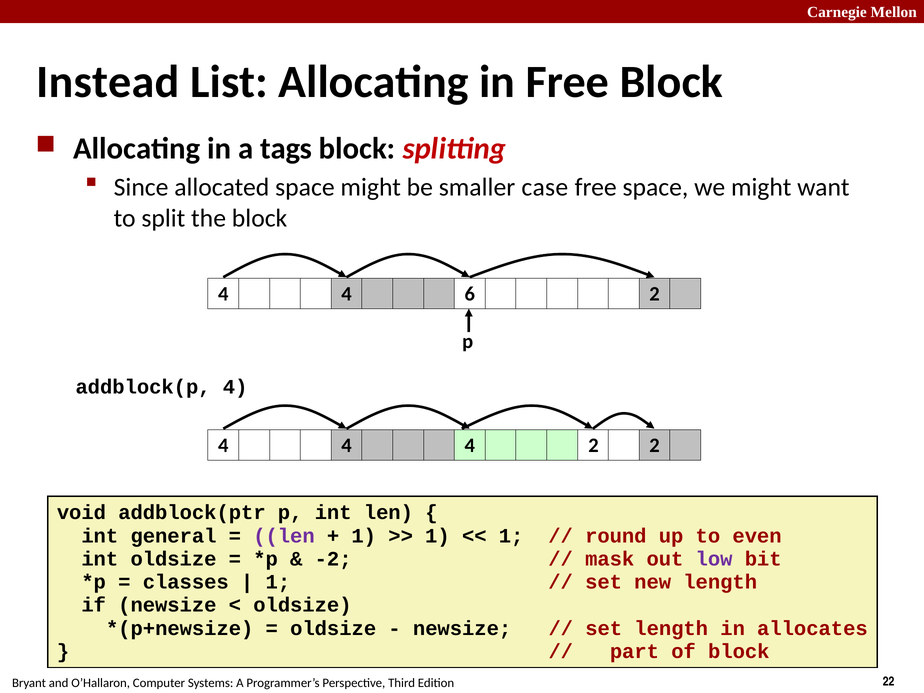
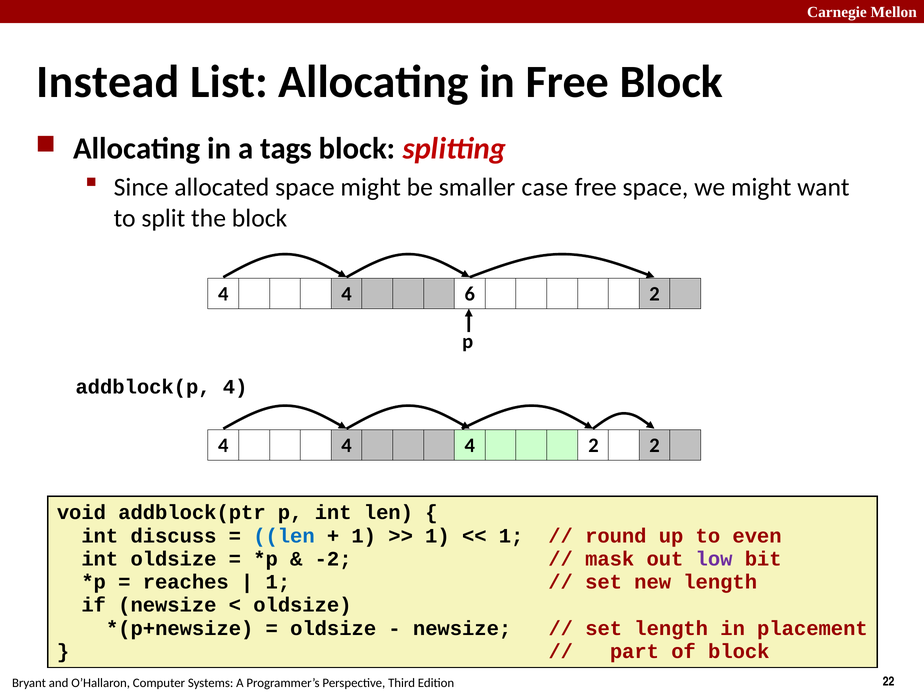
general: general -> discuss
len at (284, 536) colour: purple -> blue
classes: classes -> reaches
allocates: allocates -> placement
